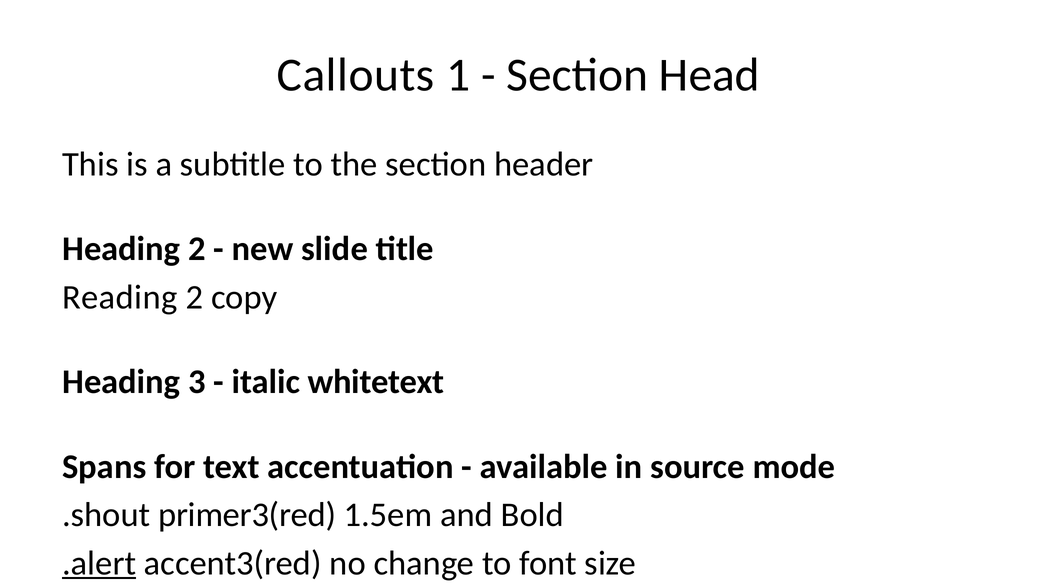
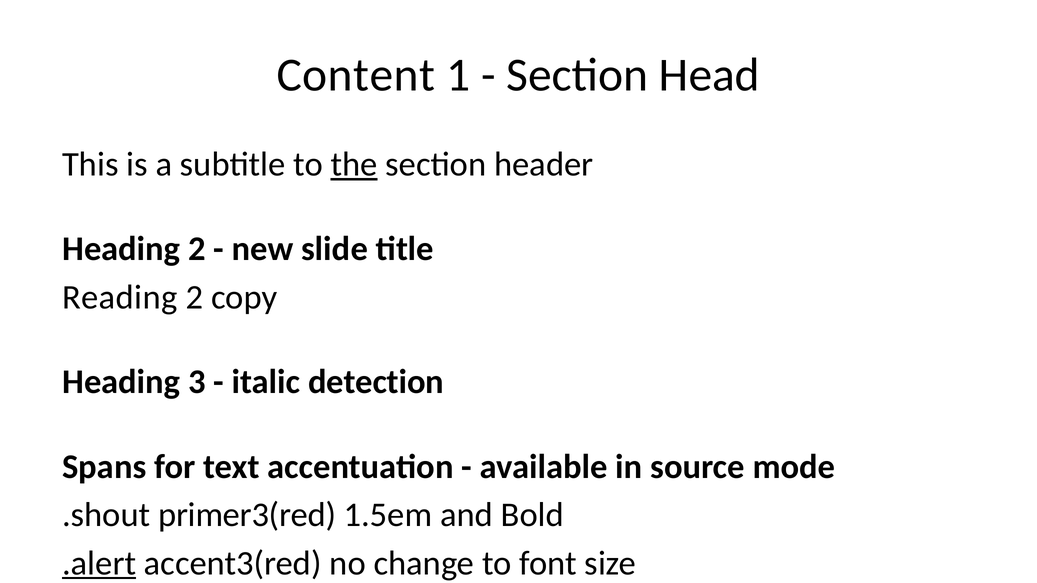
Callouts: Callouts -> Content
the at (354, 164) underline: none -> present
italic whitetext: whitetext -> detection
